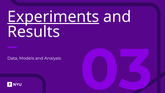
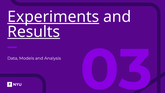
Results underline: none -> present
